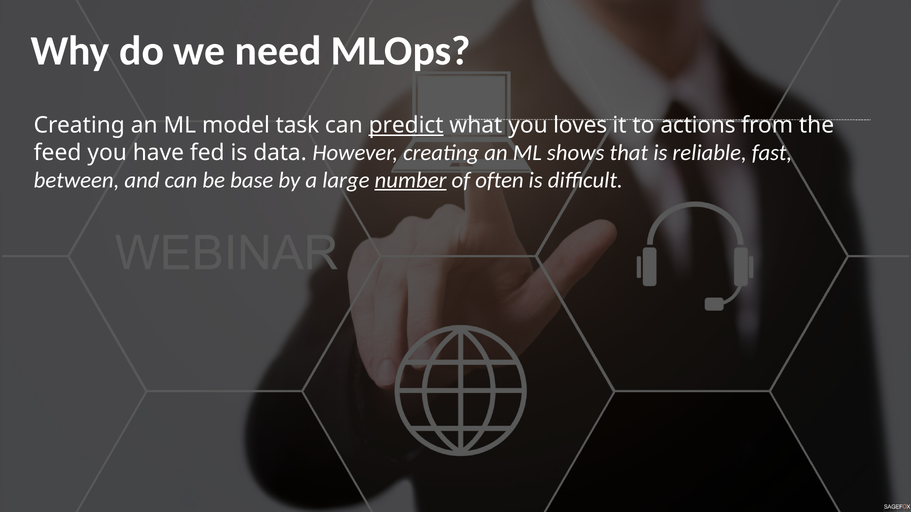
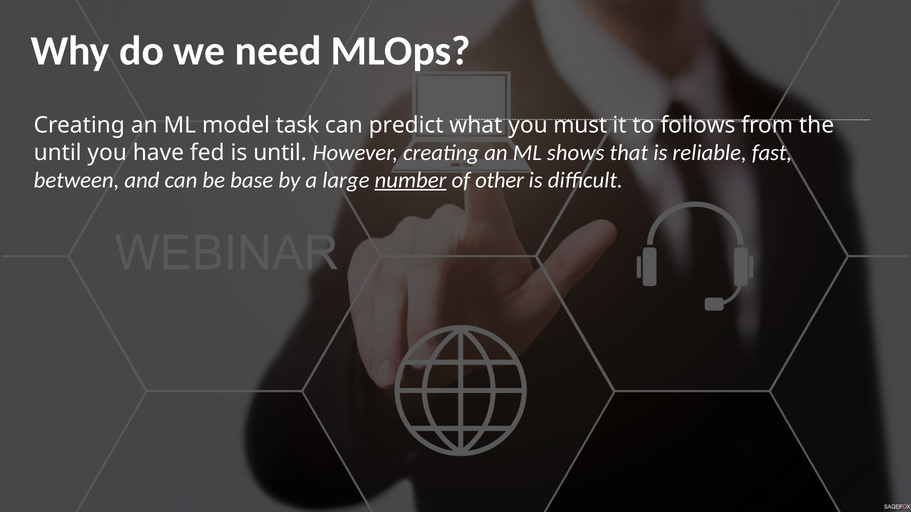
predict underline: present -> none
loves: loves -> must
actions: actions -> follows
feed at (58, 153): feed -> until
is data: data -> until
often: often -> other
